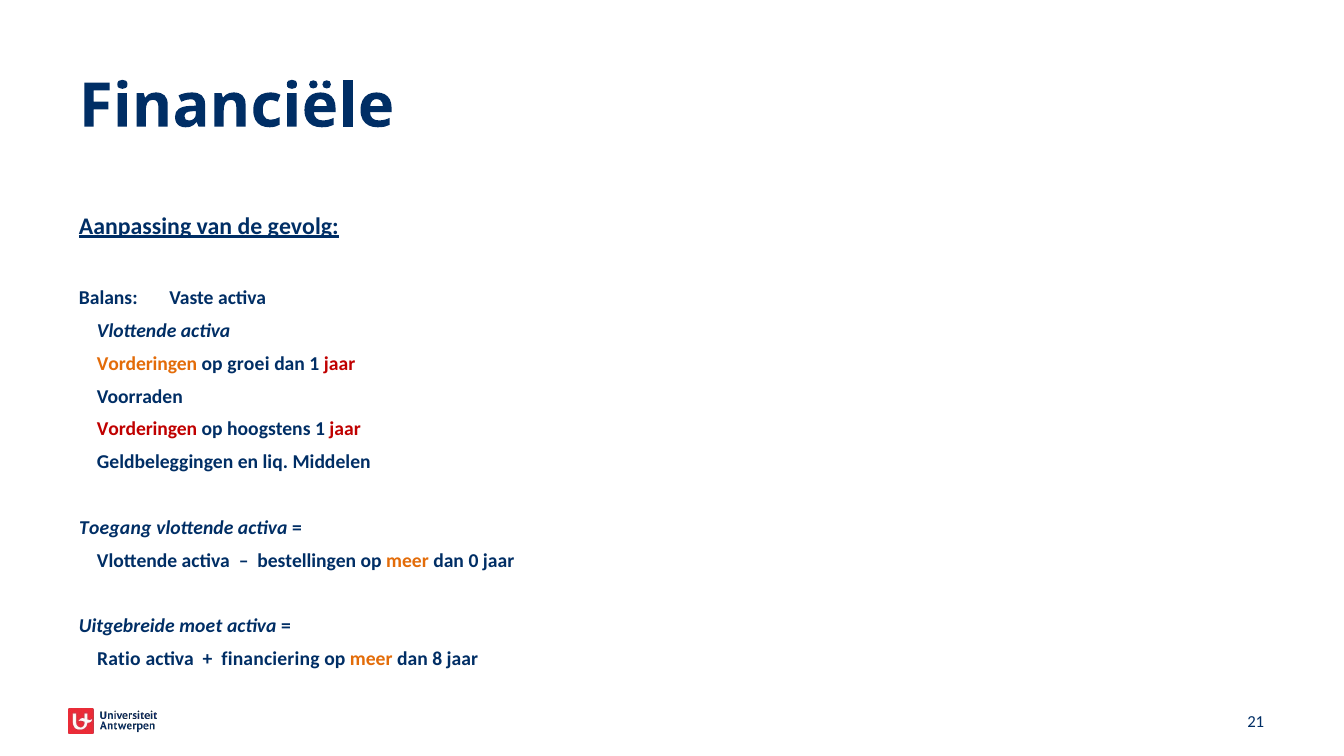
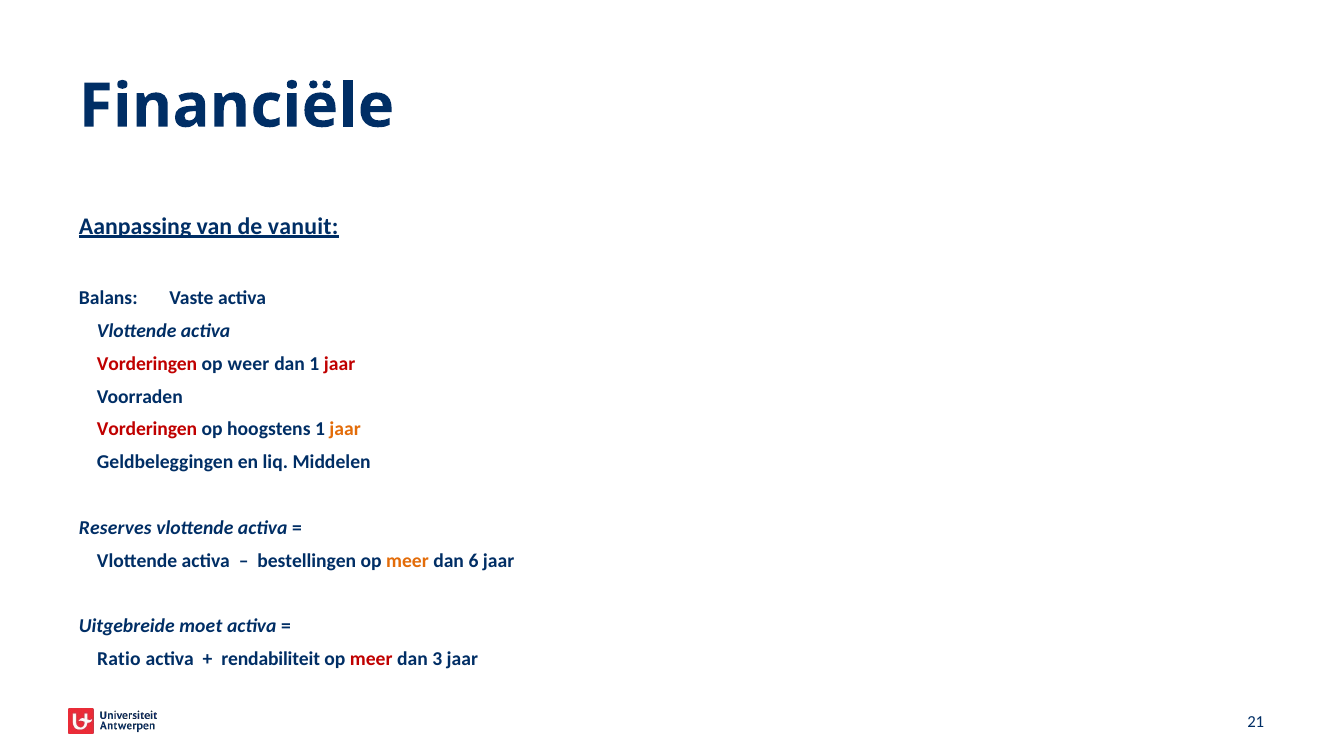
gevolg: gevolg -> vanuit
Vorderingen at (147, 364) colour: orange -> red
groei: groei -> weer
jaar at (345, 430) colour: red -> orange
Toegang: Toegang -> Reserves
0: 0 -> 6
financiering: financiering -> rendabiliteit
meer at (371, 659) colour: orange -> red
8: 8 -> 3
